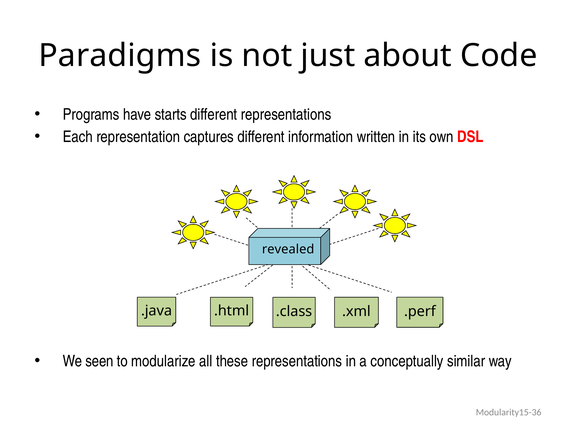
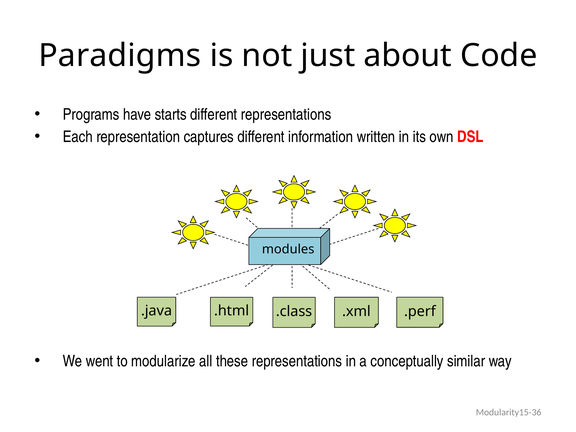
revealed: revealed -> modules
seen: seen -> went
